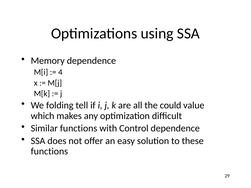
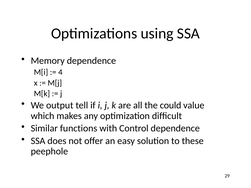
folding: folding -> output
functions at (49, 152): functions -> peephole
